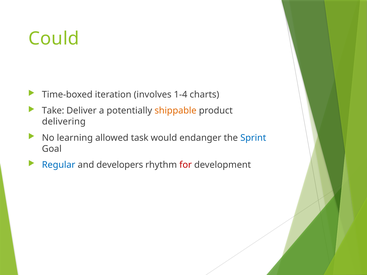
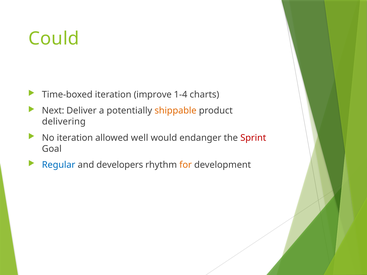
involves: involves -> improve
Take: Take -> Next
No learning: learning -> iteration
task: task -> well
Sprint colour: blue -> red
for colour: red -> orange
